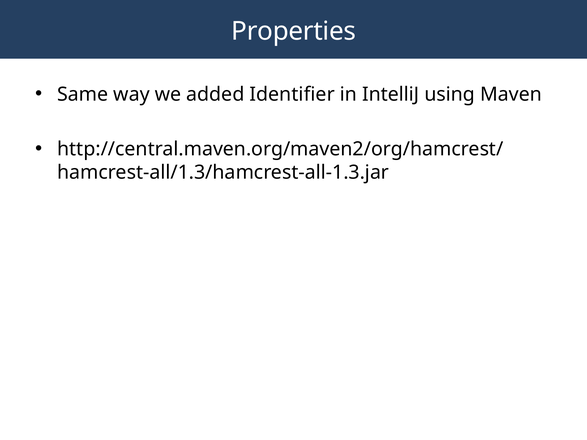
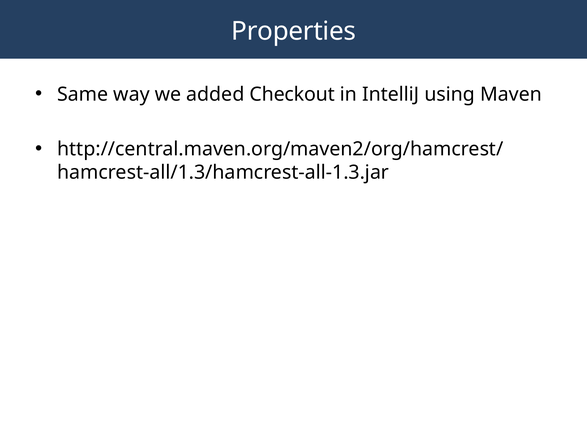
Identifier: Identifier -> Checkout
